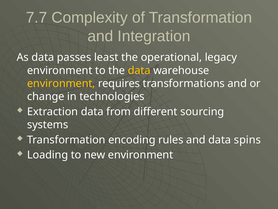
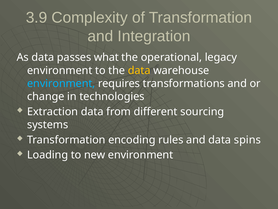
7.7: 7.7 -> 3.9
least: least -> what
environment at (61, 83) colour: yellow -> light blue
